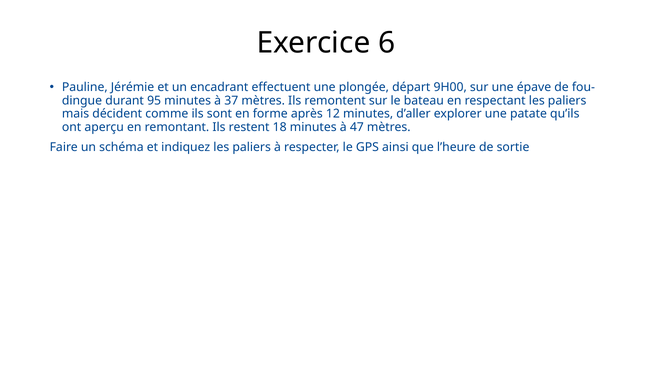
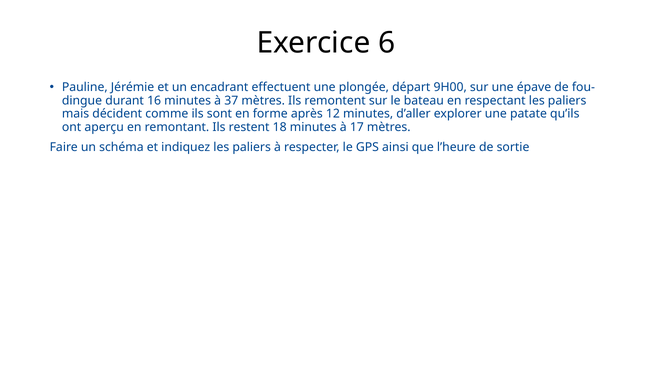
95: 95 -> 16
47: 47 -> 17
